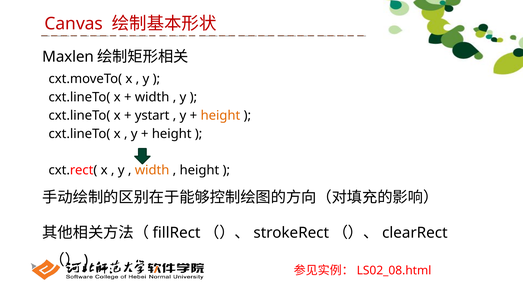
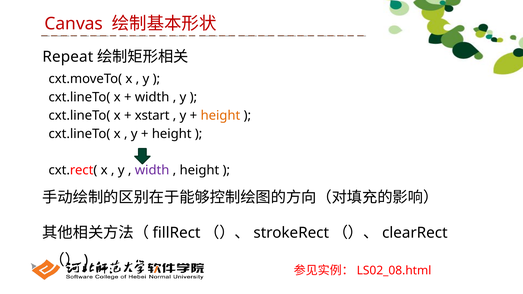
Maxlen: Maxlen -> Repeat
ystart: ystart -> xstart
width at (152, 170) colour: orange -> purple
